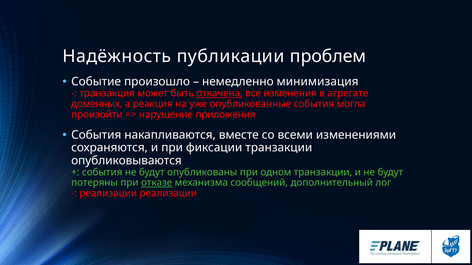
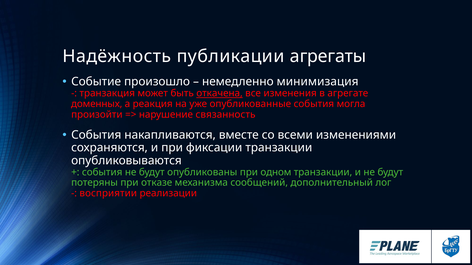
проблем: проблем -> агрегаты
приложения: приложения -> связанность
отказе underline: present -> none
реализации at (108, 194): реализации -> восприятии
